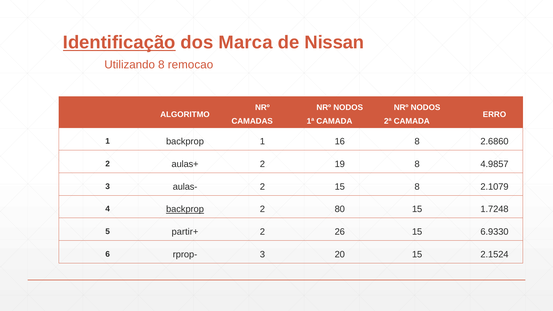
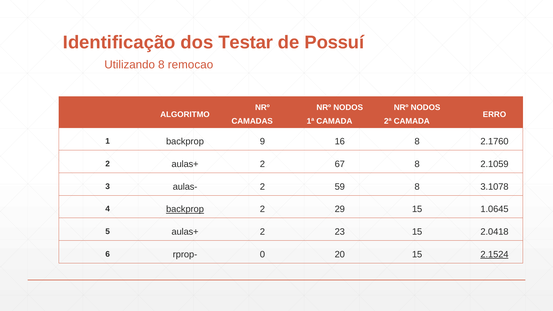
Identificação underline: present -> none
Marca: Marca -> Testar
Nissan: Nissan -> Possuí
backprop 1: 1 -> 9
2.6860: 2.6860 -> 2.1760
19: 19 -> 67
4.9857: 4.9857 -> 2.1059
2 15: 15 -> 59
2.1079: 2.1079 -> 3.1078
80: 80 -> 29
1.7248: 1.7248 -> 1.0645
5 partir+: partir+ -> aulas+
26: 26 -> 23
6.9330: 6.9330 -> 2.0418
rprop- 3: 3 -> 0
2.1524 underline: none -> present
